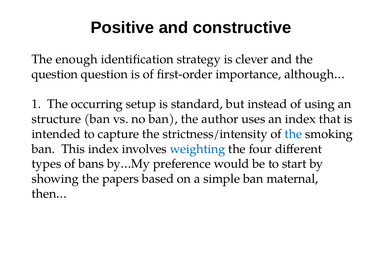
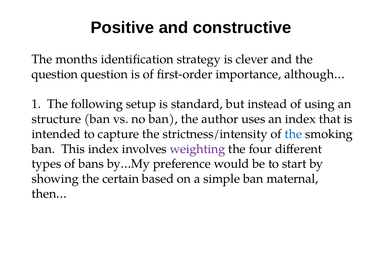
enough: enough -> months
occurring: occurring -> following
weighting colour: blue -> purple
papers: papers -> certain
